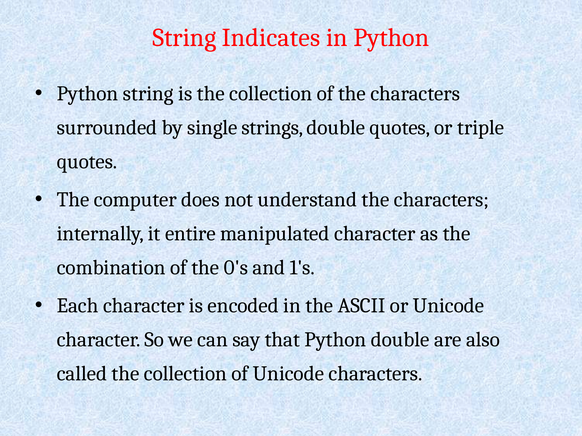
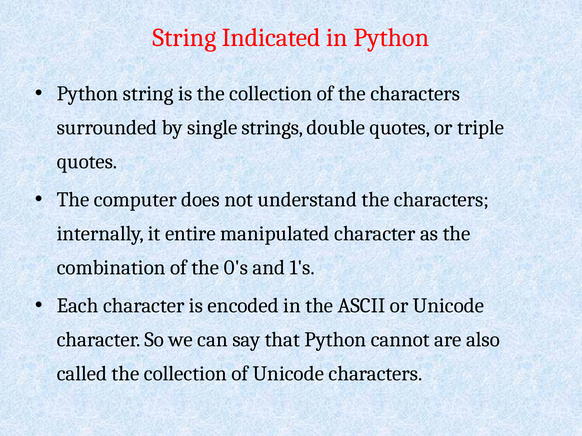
Indicates: Indicates -> Indicated
Python double: double -> cannot
